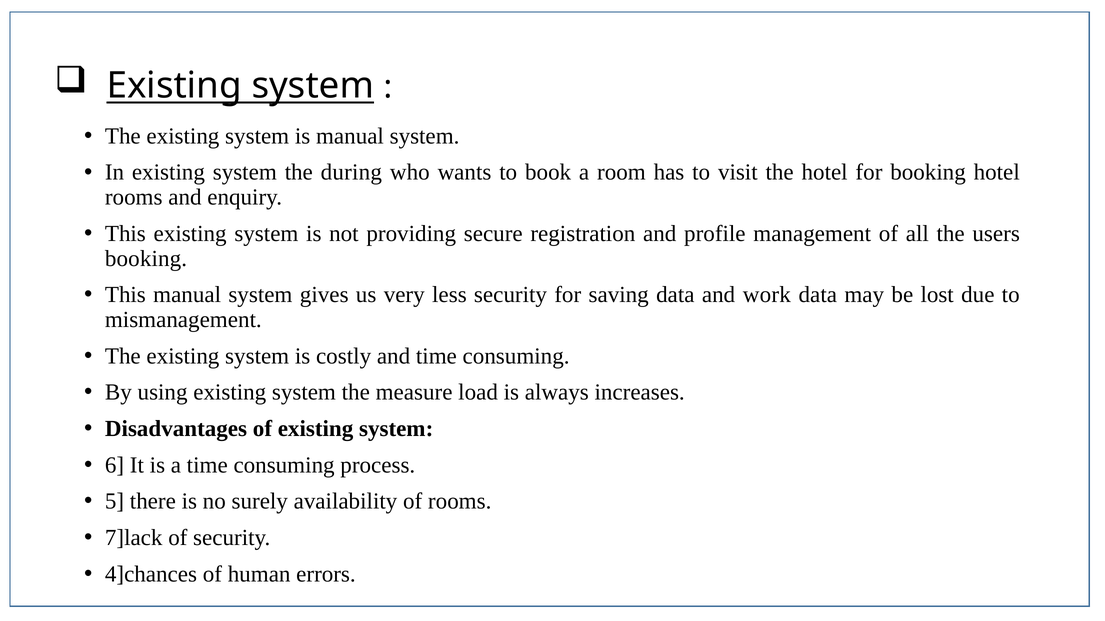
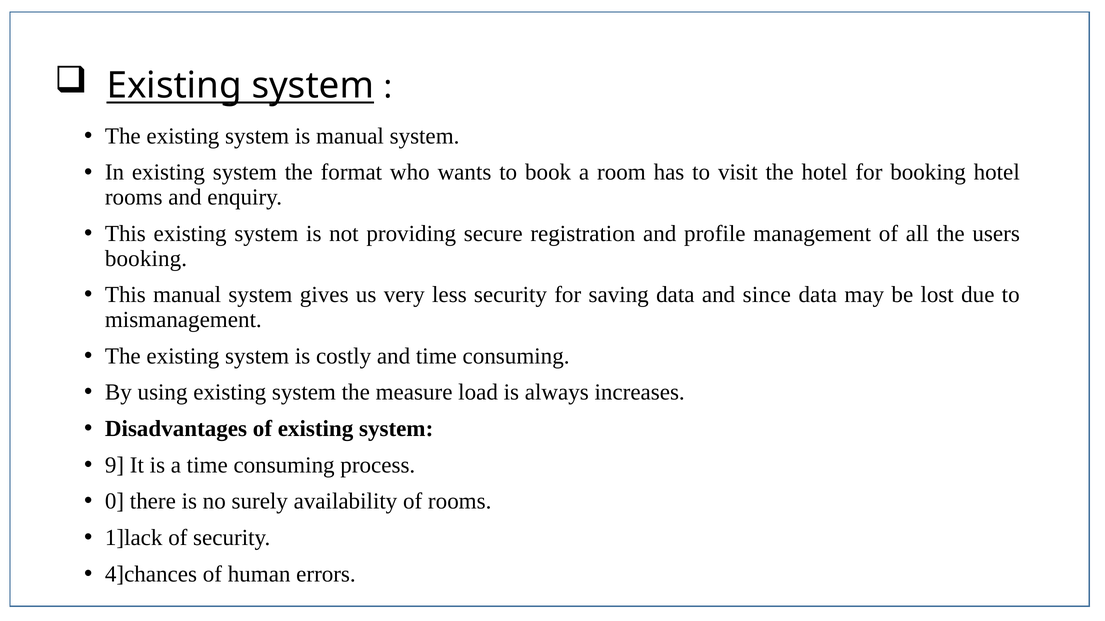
during: during -> format
work: work -> since
6: 6 -> 9
5: 5 -> 0
7]lack: 7]lack -> 1]lack
